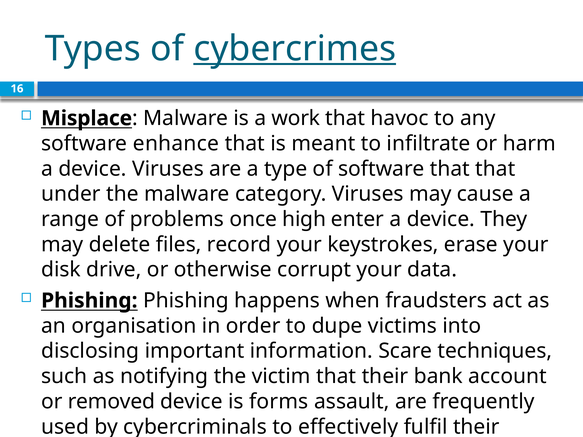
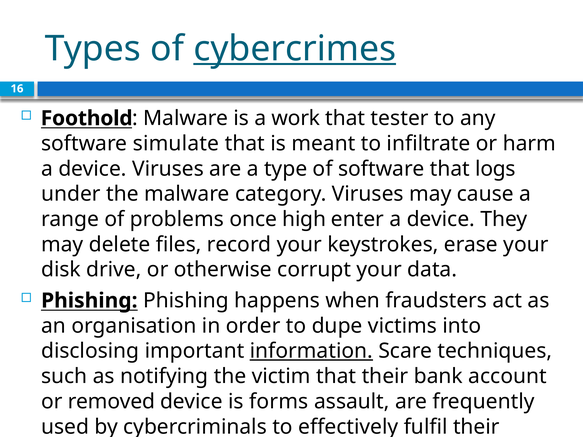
Misplace: Misplace -> Foothold
havoc: havoc -> tester
enhance: enhance -> simulate
that that: that -> logs
information underline: none -> present
